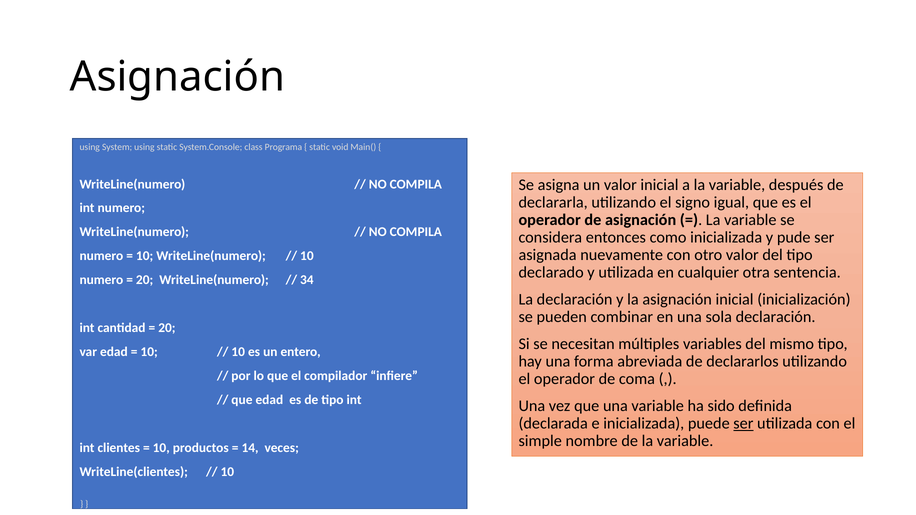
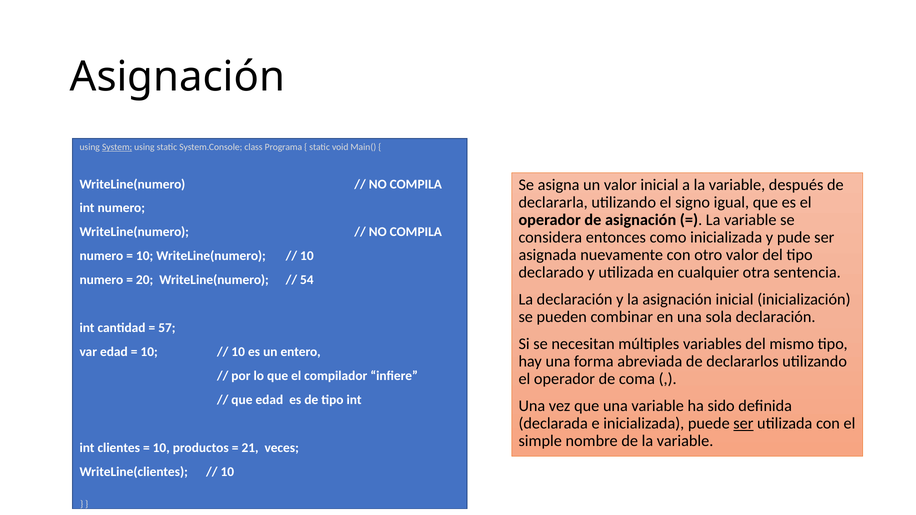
System underline: none -> present
34: 34 -> 54
20 at (167, 328): 20 -> 57
14: 14 -> 21
